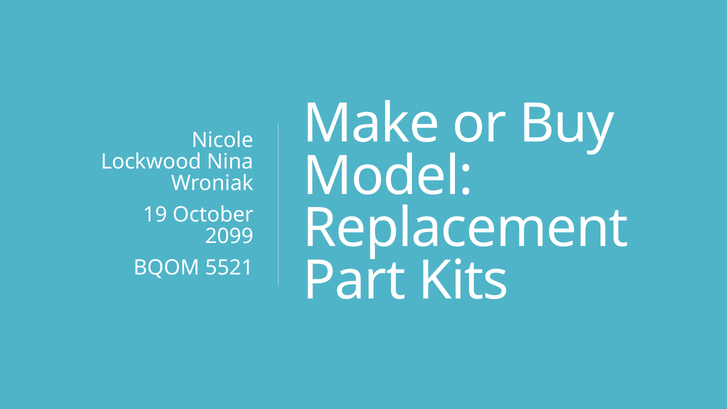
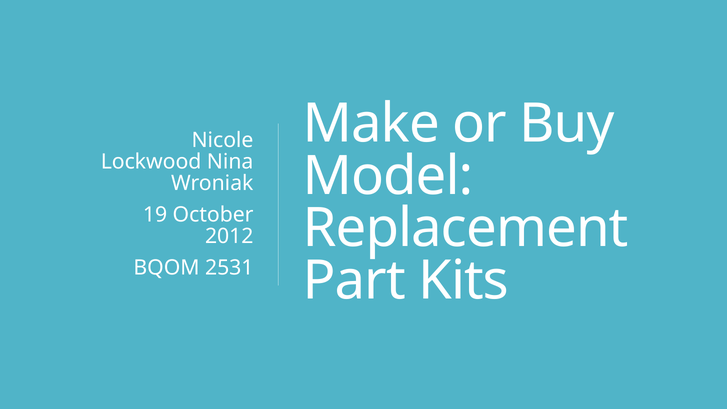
2099: 2099 -> 2012
5521: 5521 -> 2531
